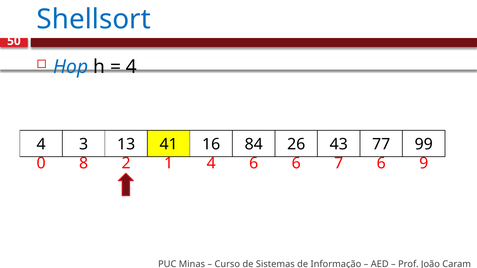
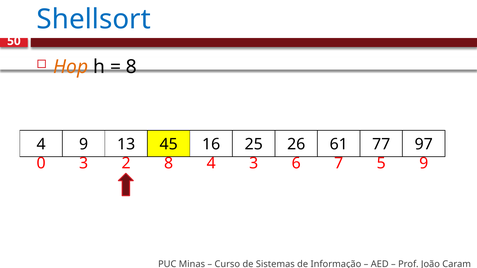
Hop colour: blue -> orange
4 at (131, 67): 4 -> 8
4 3: 3 -> 9
41: 41 -> 45
84: 84 -> 25
43: 43 -> 61
99: 99 -> 97
0 8: 8 -> 3
2 1: 1 -> 8
4 6: 6 -> 3
7 6: 6 -> 5
